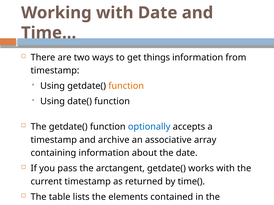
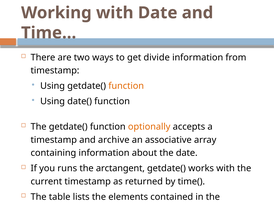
things: things -> divide
optionally colour: blue -> orange
pass: pass -> runs
